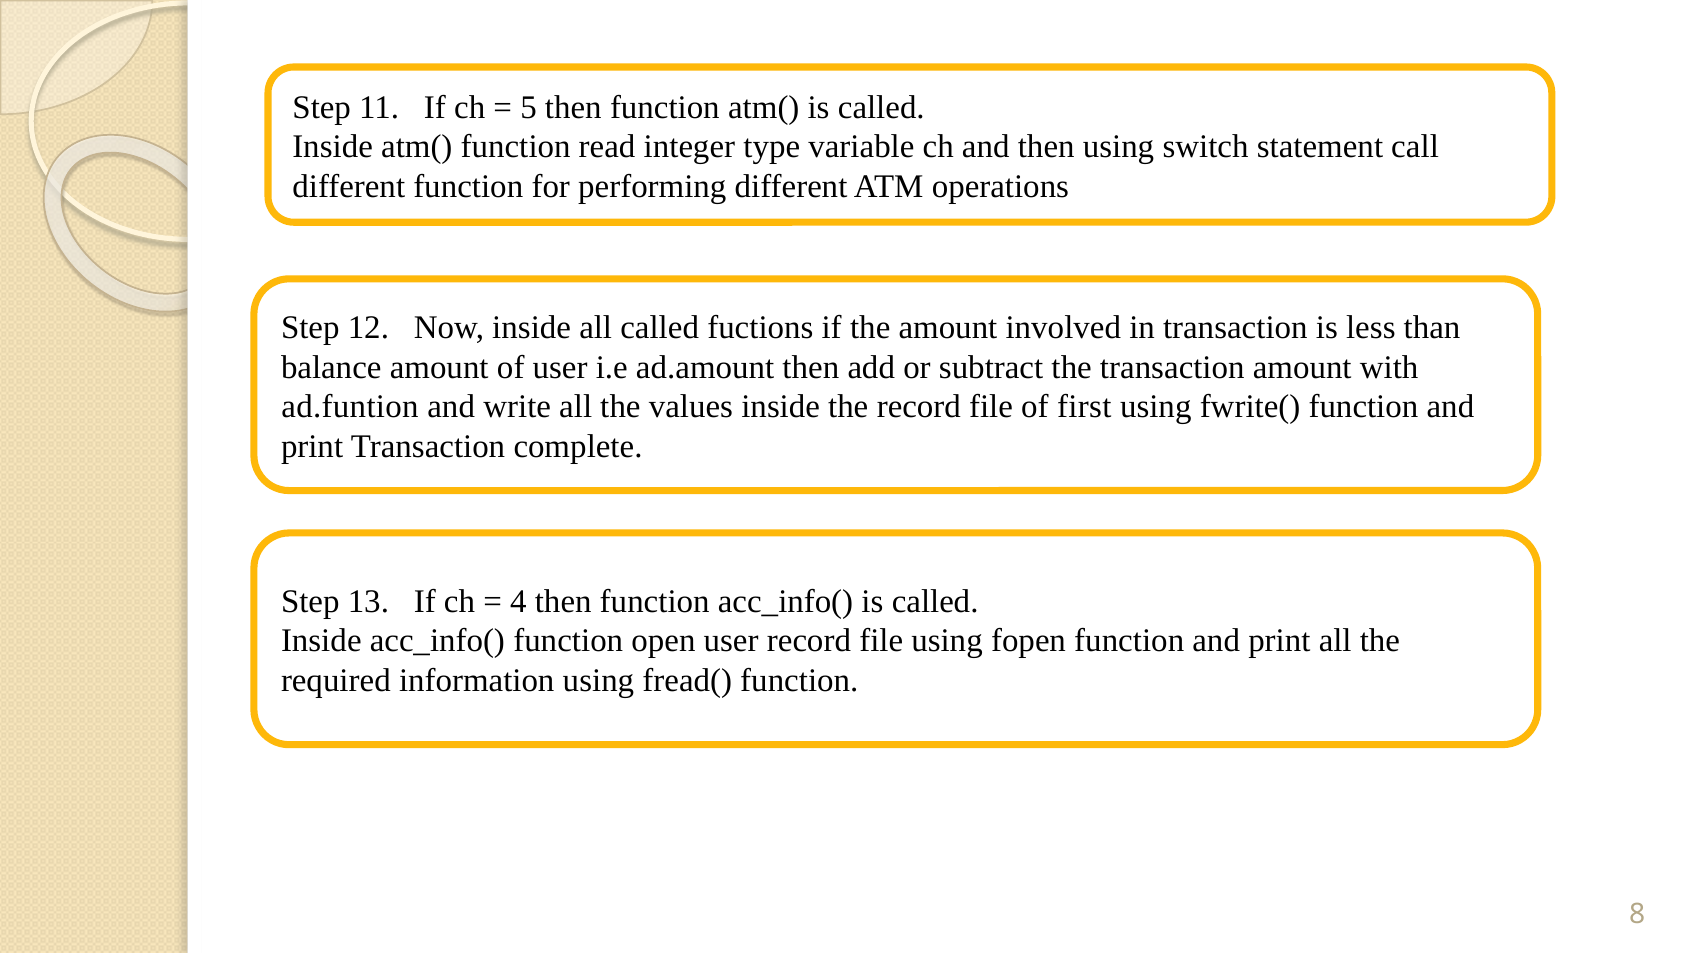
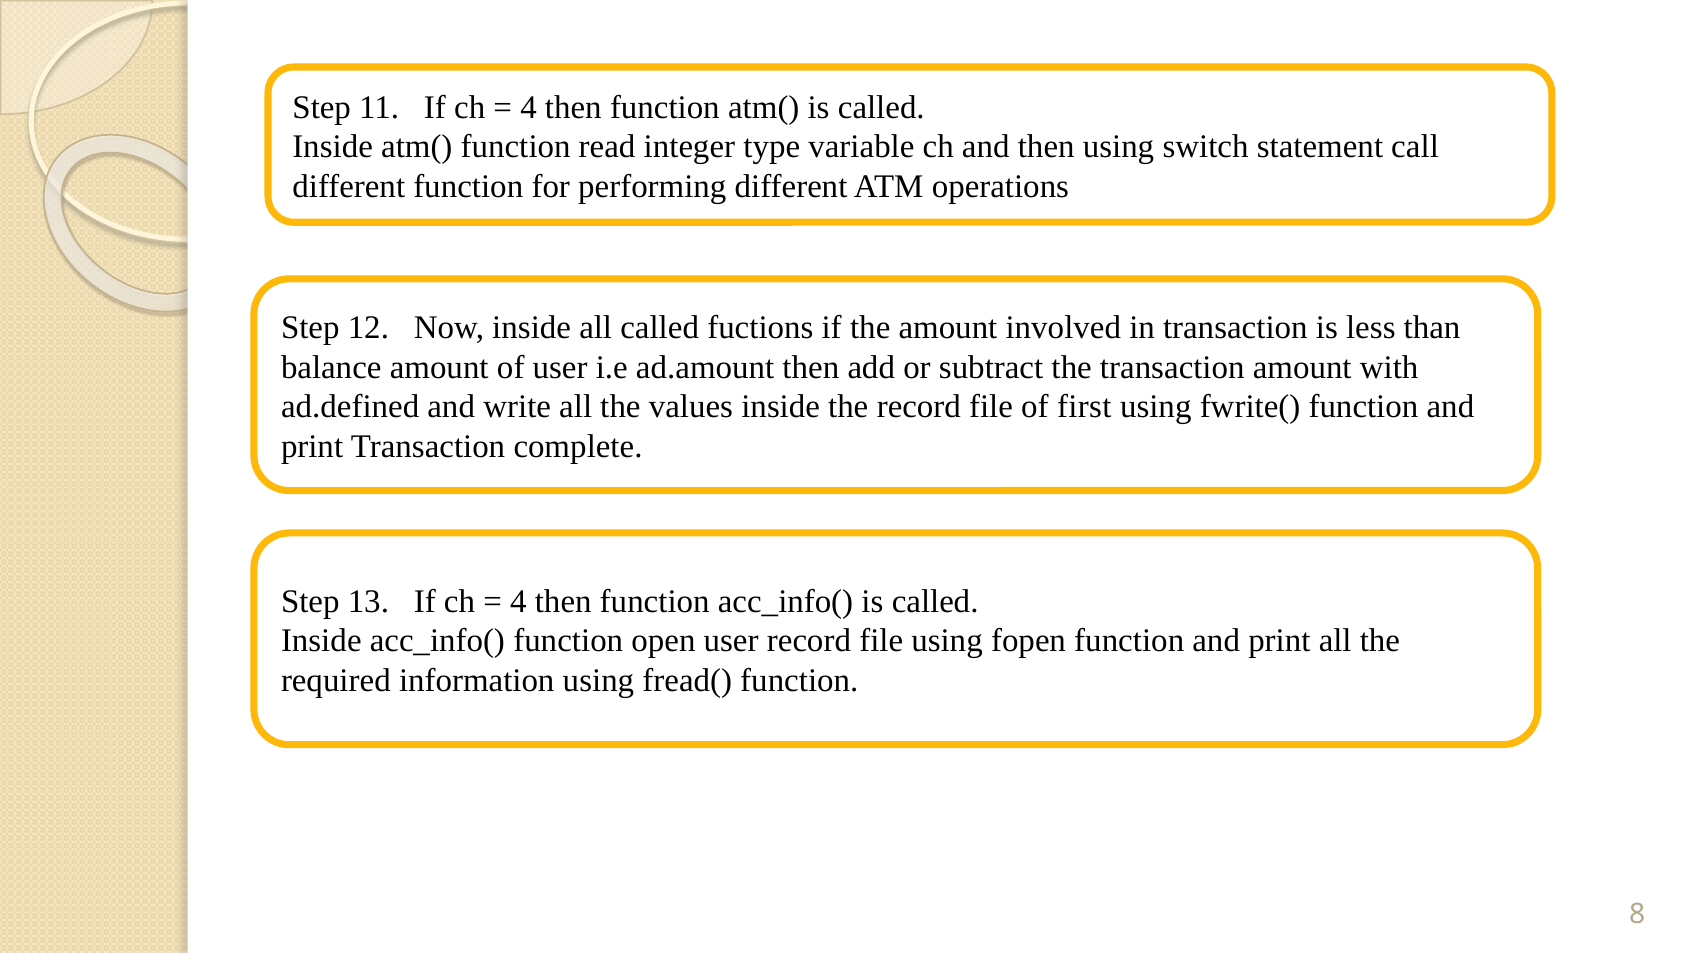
5 at (529, 107): 5 -> 4
ad.funtion: ad.funtion -> ad.defined
